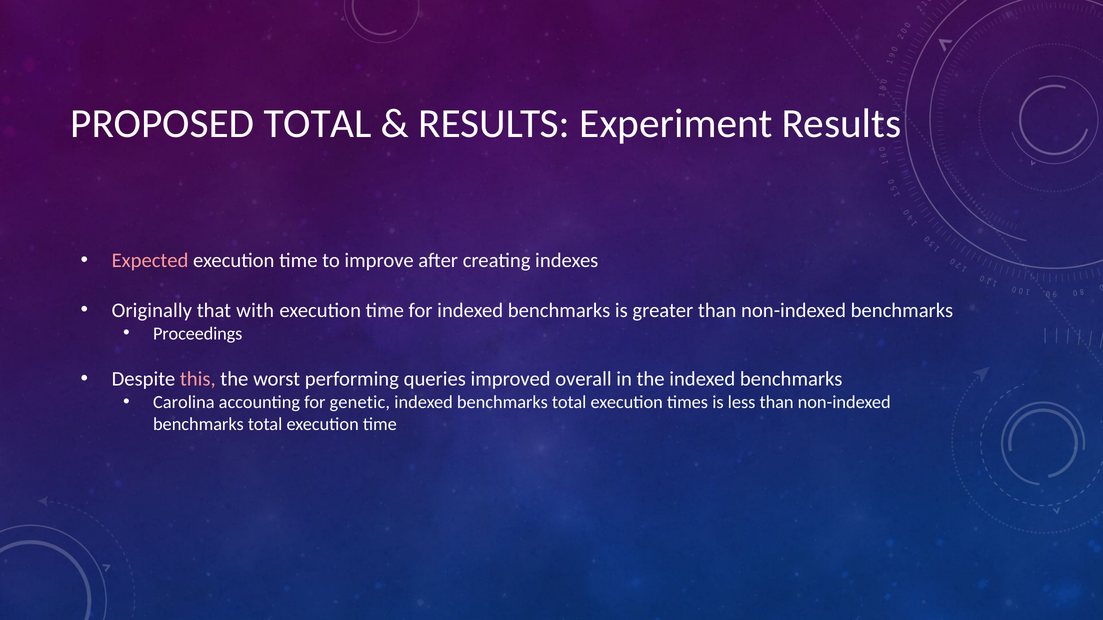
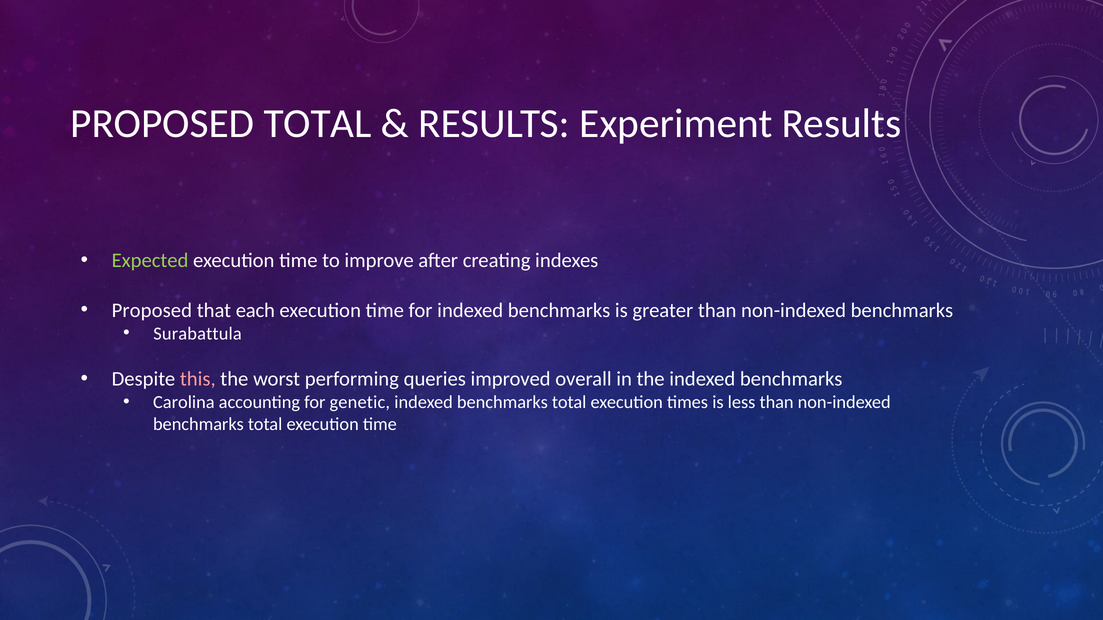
Expected colour: pink -> light green
Originally at (152, 310): Originally -> Proposed
with: with -> each
Proceedings: Proceedings -> Surabattula
